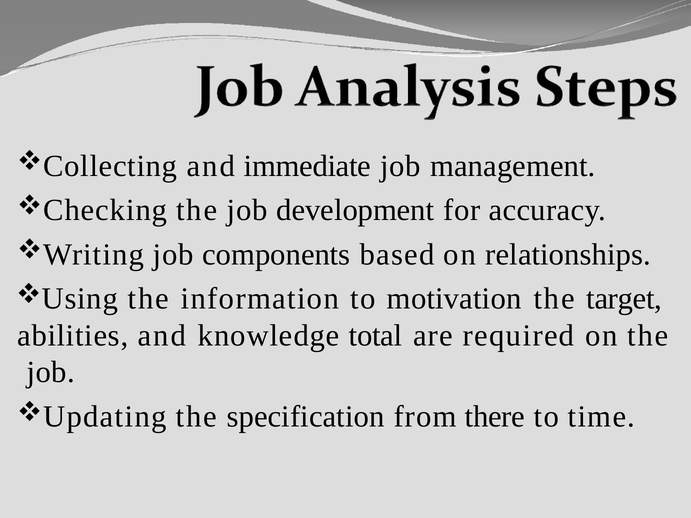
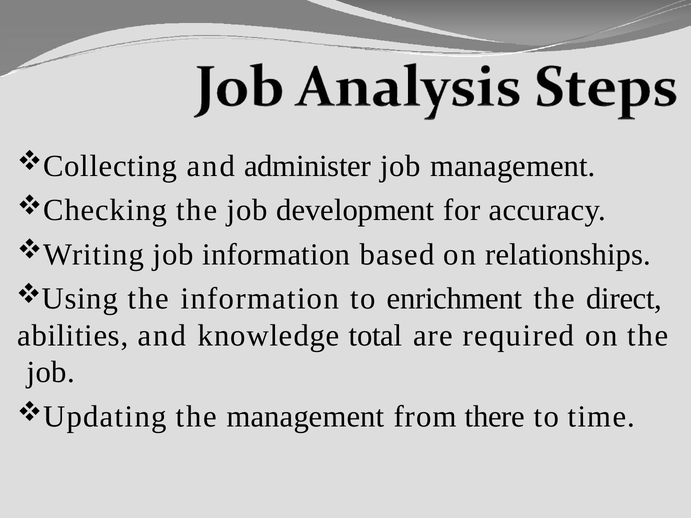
immediate: immediate -> administer
job components: components -> information
motivation: motivation -> enrichment
target: target -> direct
the specification: specification -> management
